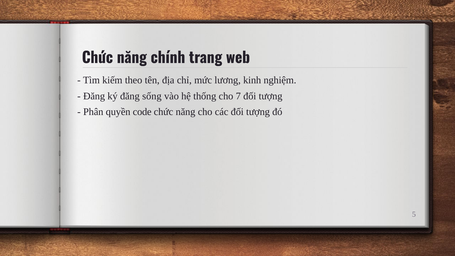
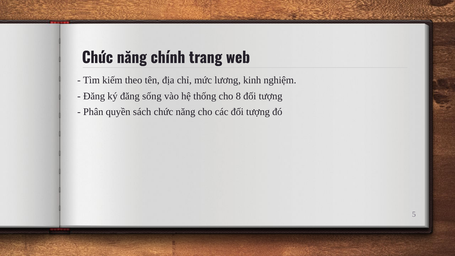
7: 7 -> 8
code: code -> sách
